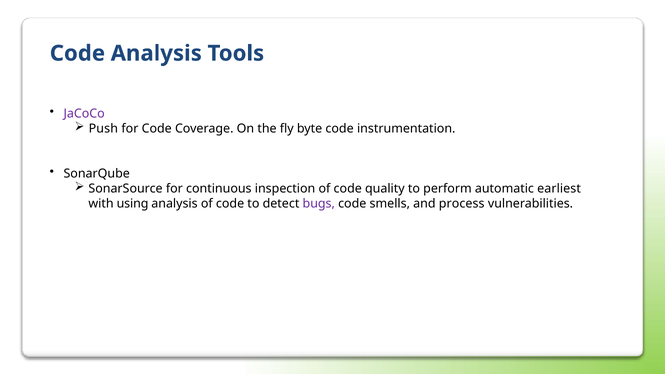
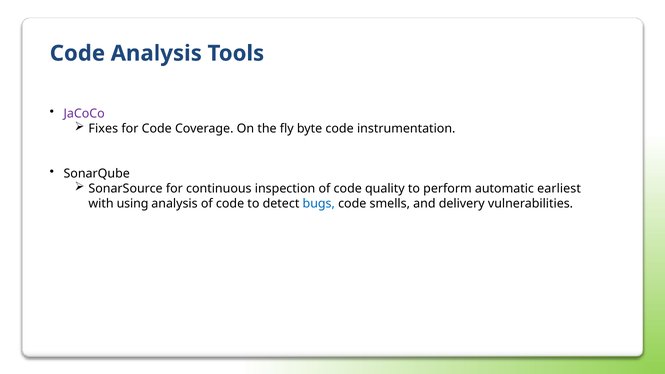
Push: Push -> Fixes
bugs colour: purple -> blue
process: process -> delivery
